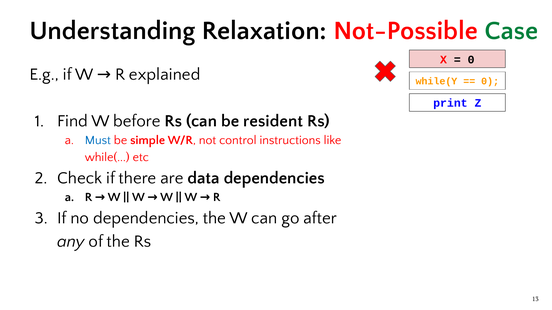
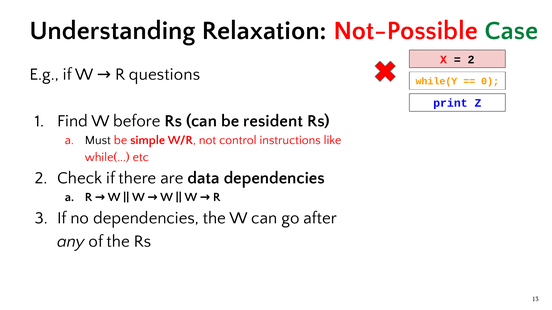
0 at (471, 60): 0 -> 2
explained: explained -> questions
Must colour: blue -> black
